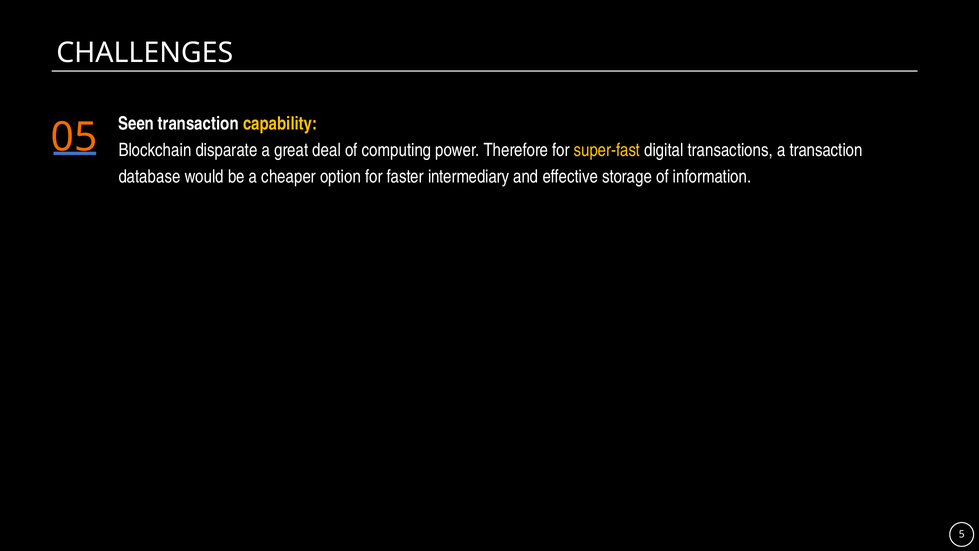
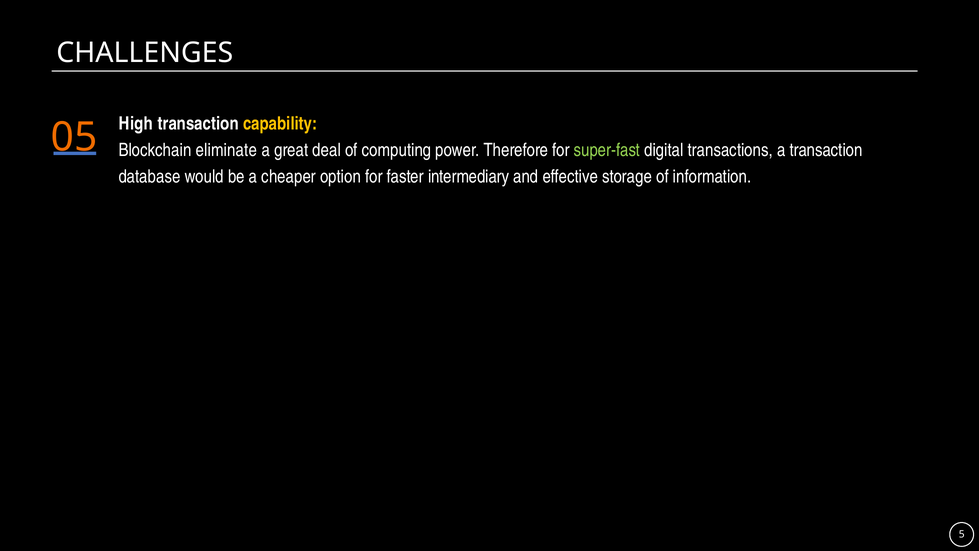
Seen: Seen -> High
disparate: disparate -> eliminate
super-fast colour: yellow -> light green
